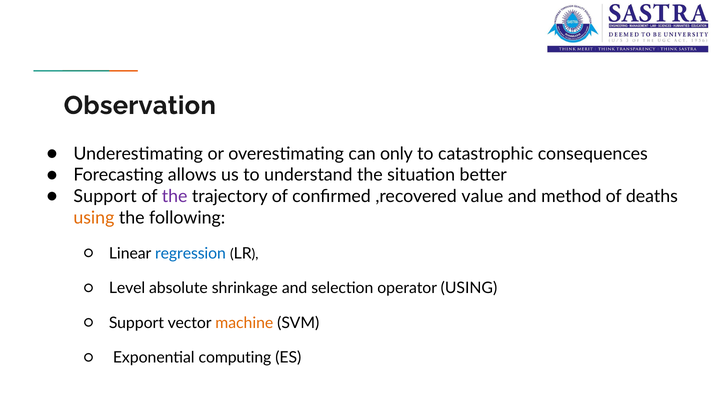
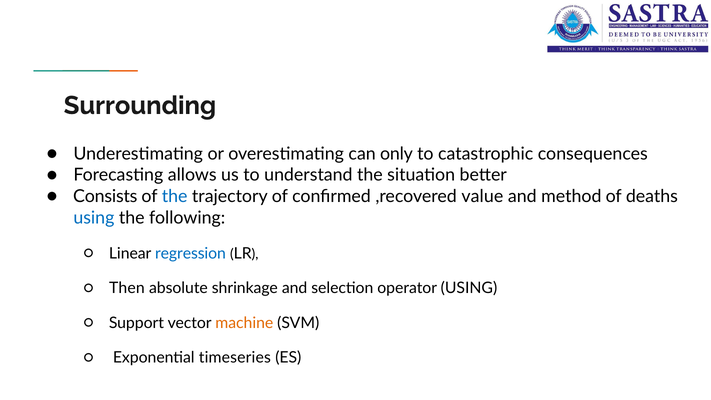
Observation: Observation -> Surrounding
Support at (105, 196): Support -> Consists
the at (175, 196) colour: purple -> blue
using at (94, 218) colour: orange -> blue
Level: Level -> Then
computing: computing -> timeseries
